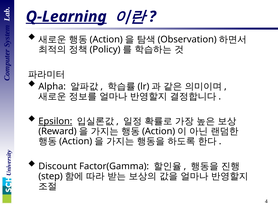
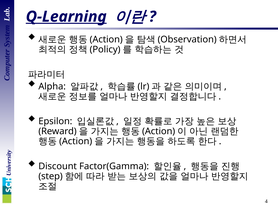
Epsilon underline: present -> none
